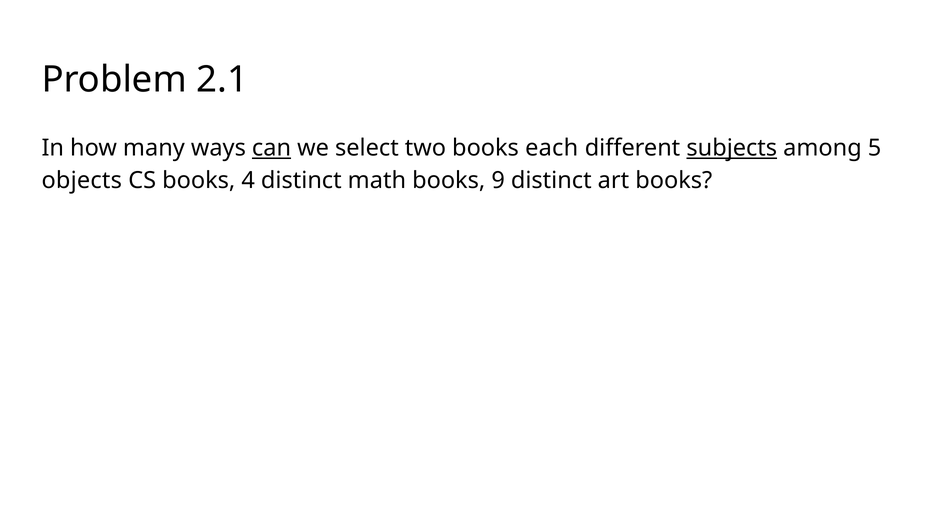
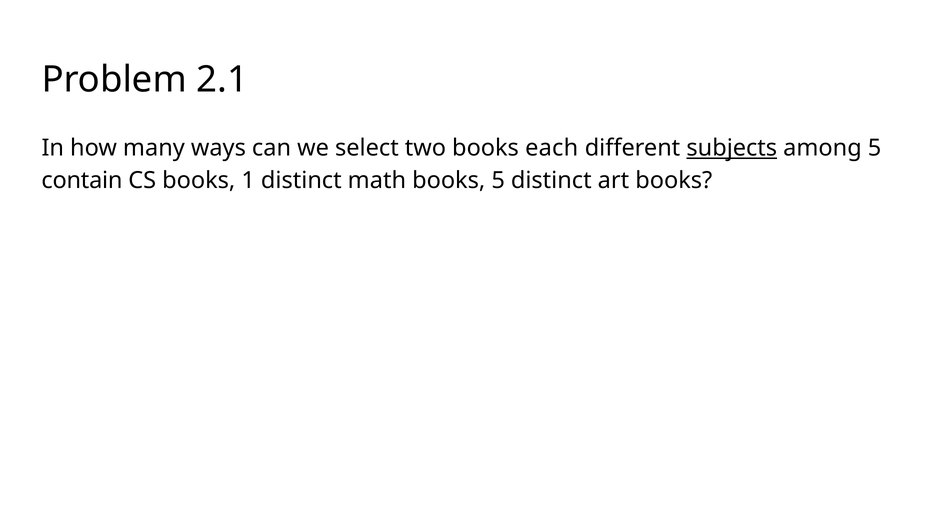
can underline: present -> none
objects: objects -> contain
4: 4 -> 1
books 9: 9 -> 5
